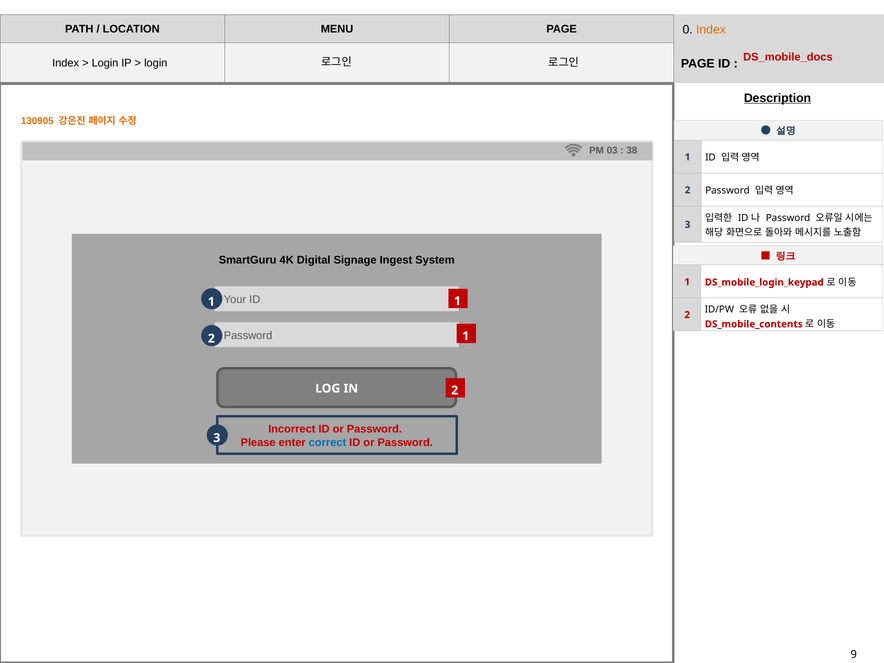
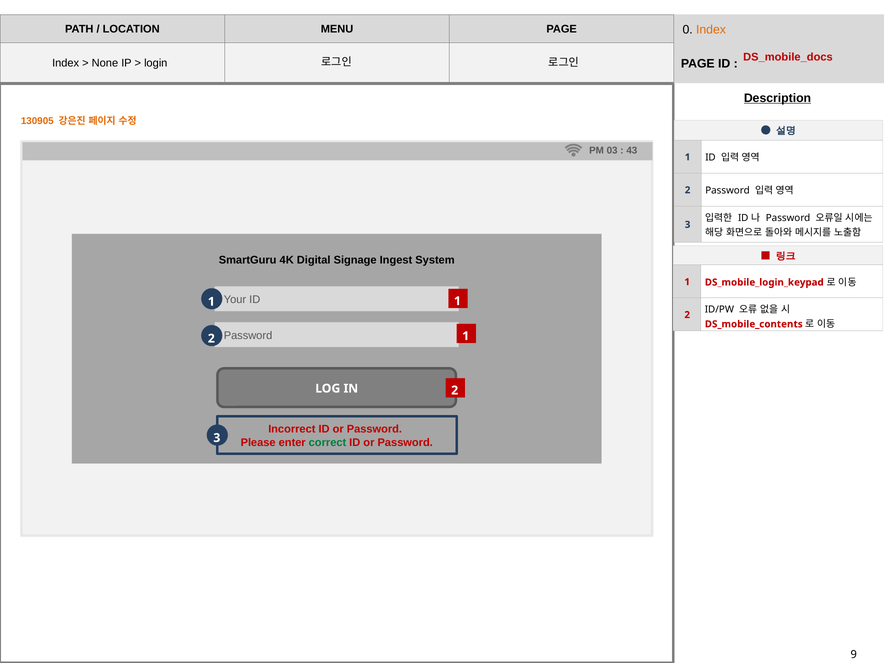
Login at (105, 63): Login -> None
38: 38 -> 43
correct colour: blue -> green
